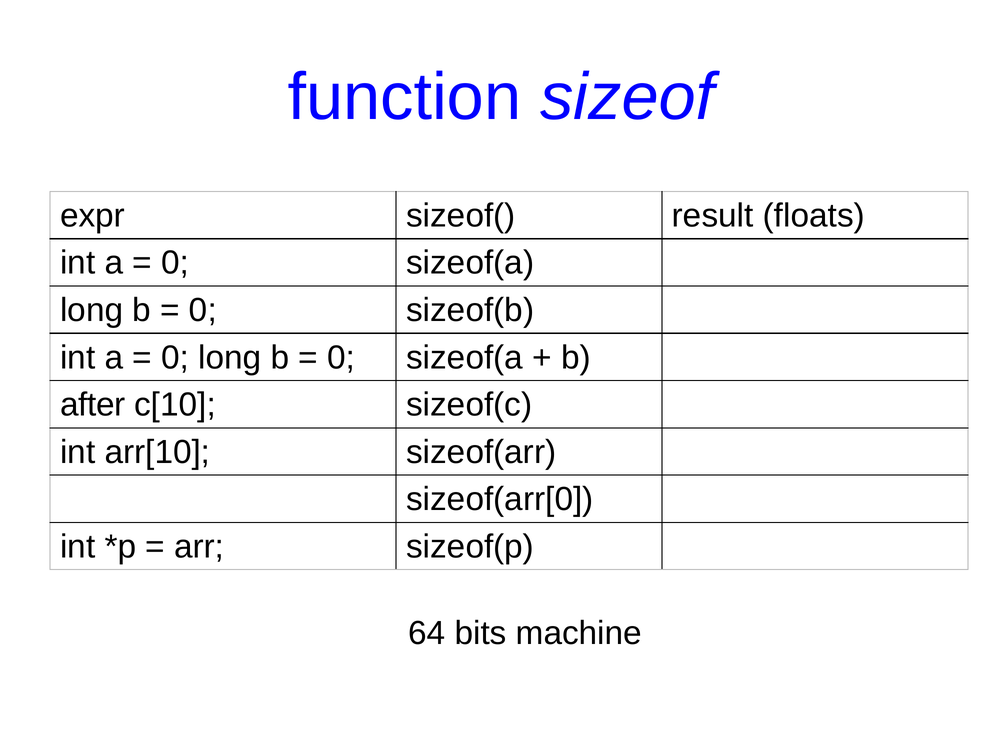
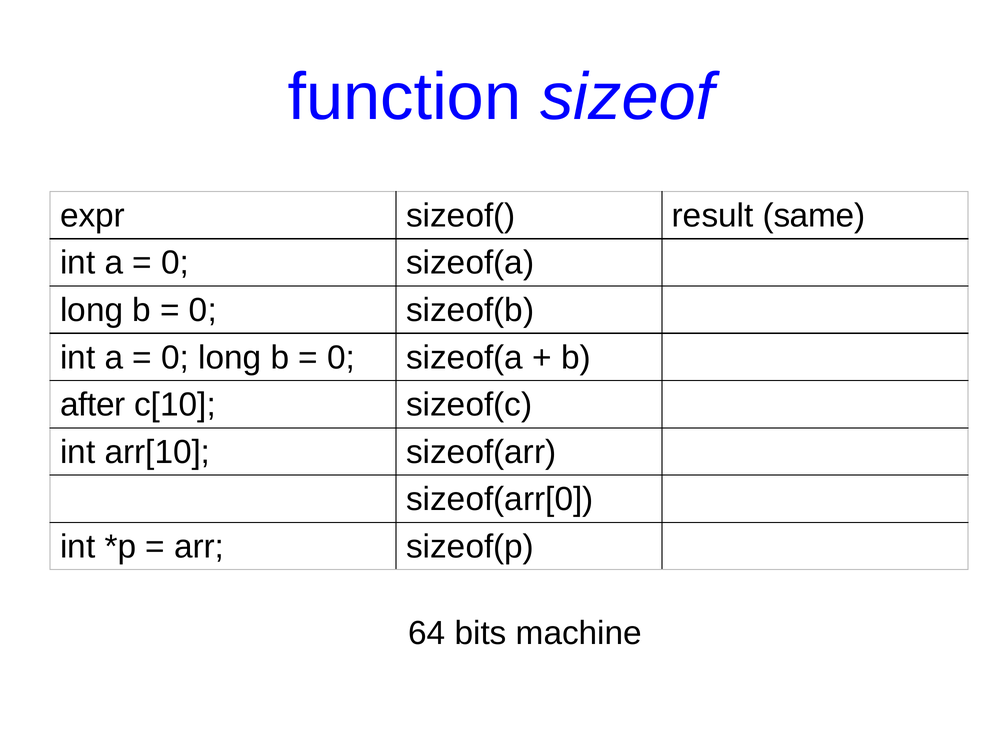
floats: floats -> same
